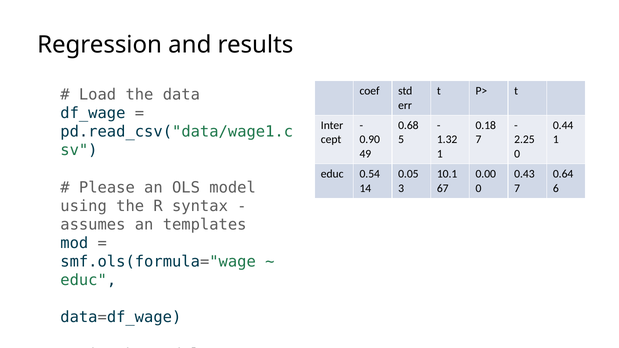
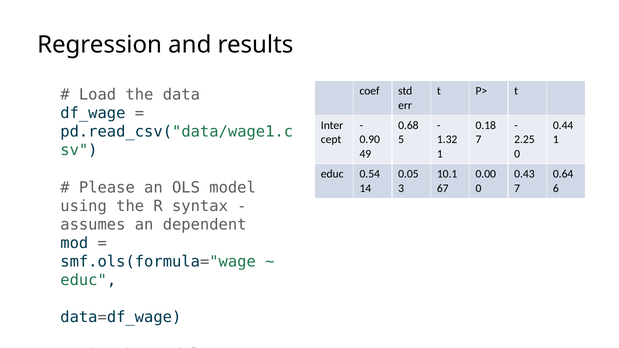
templates: templates -> dependent
